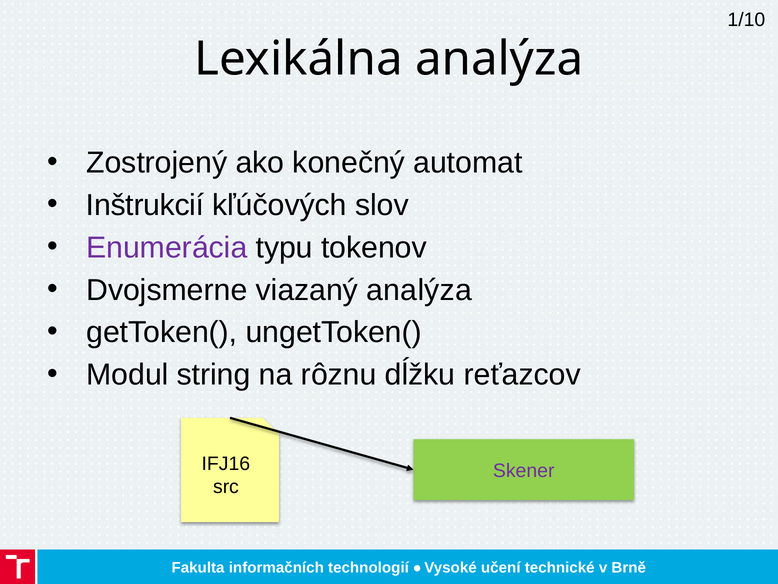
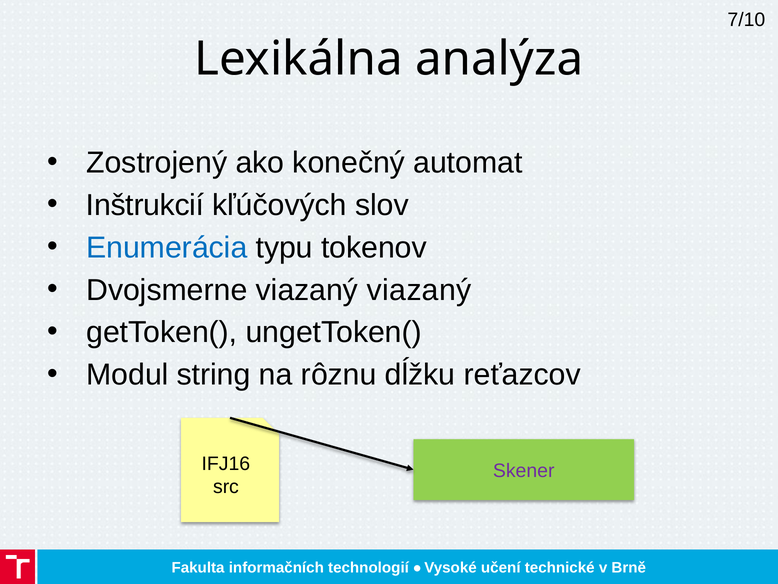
1/10: 1/10 -> 7/10
Enumerácia colour: purple -> blue
viazaný analýza: analýza -> viazaný
